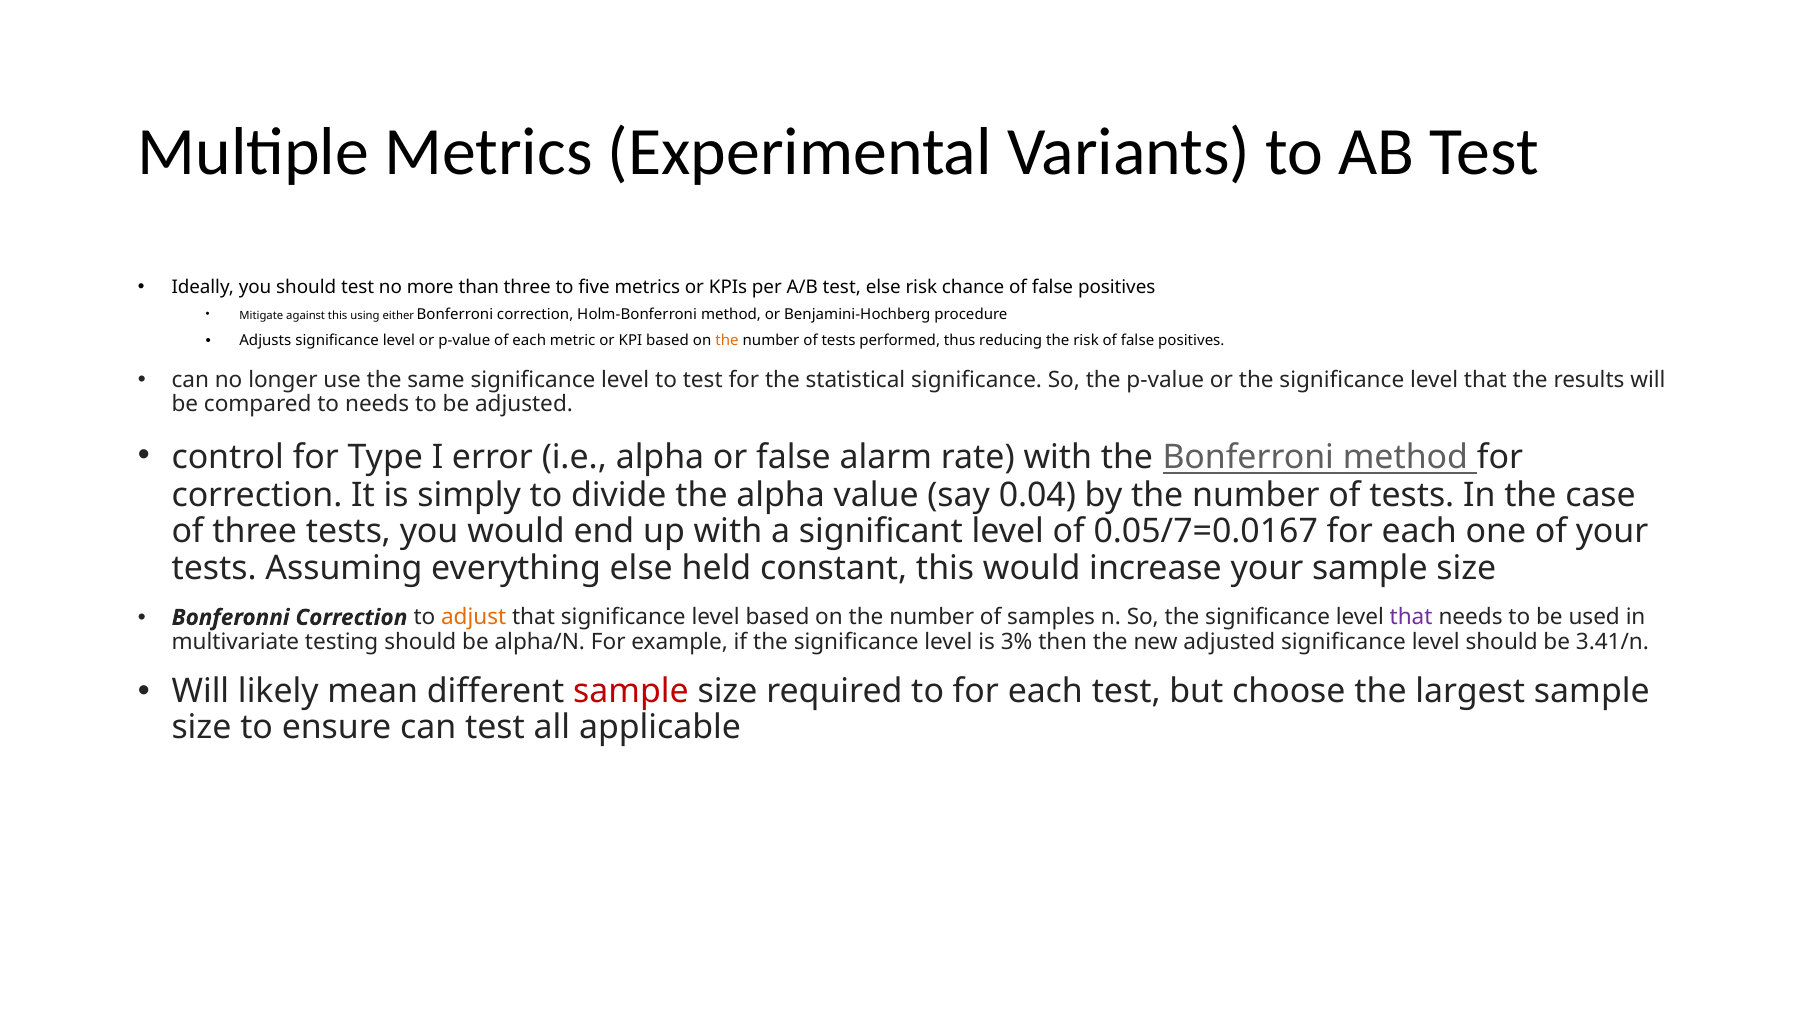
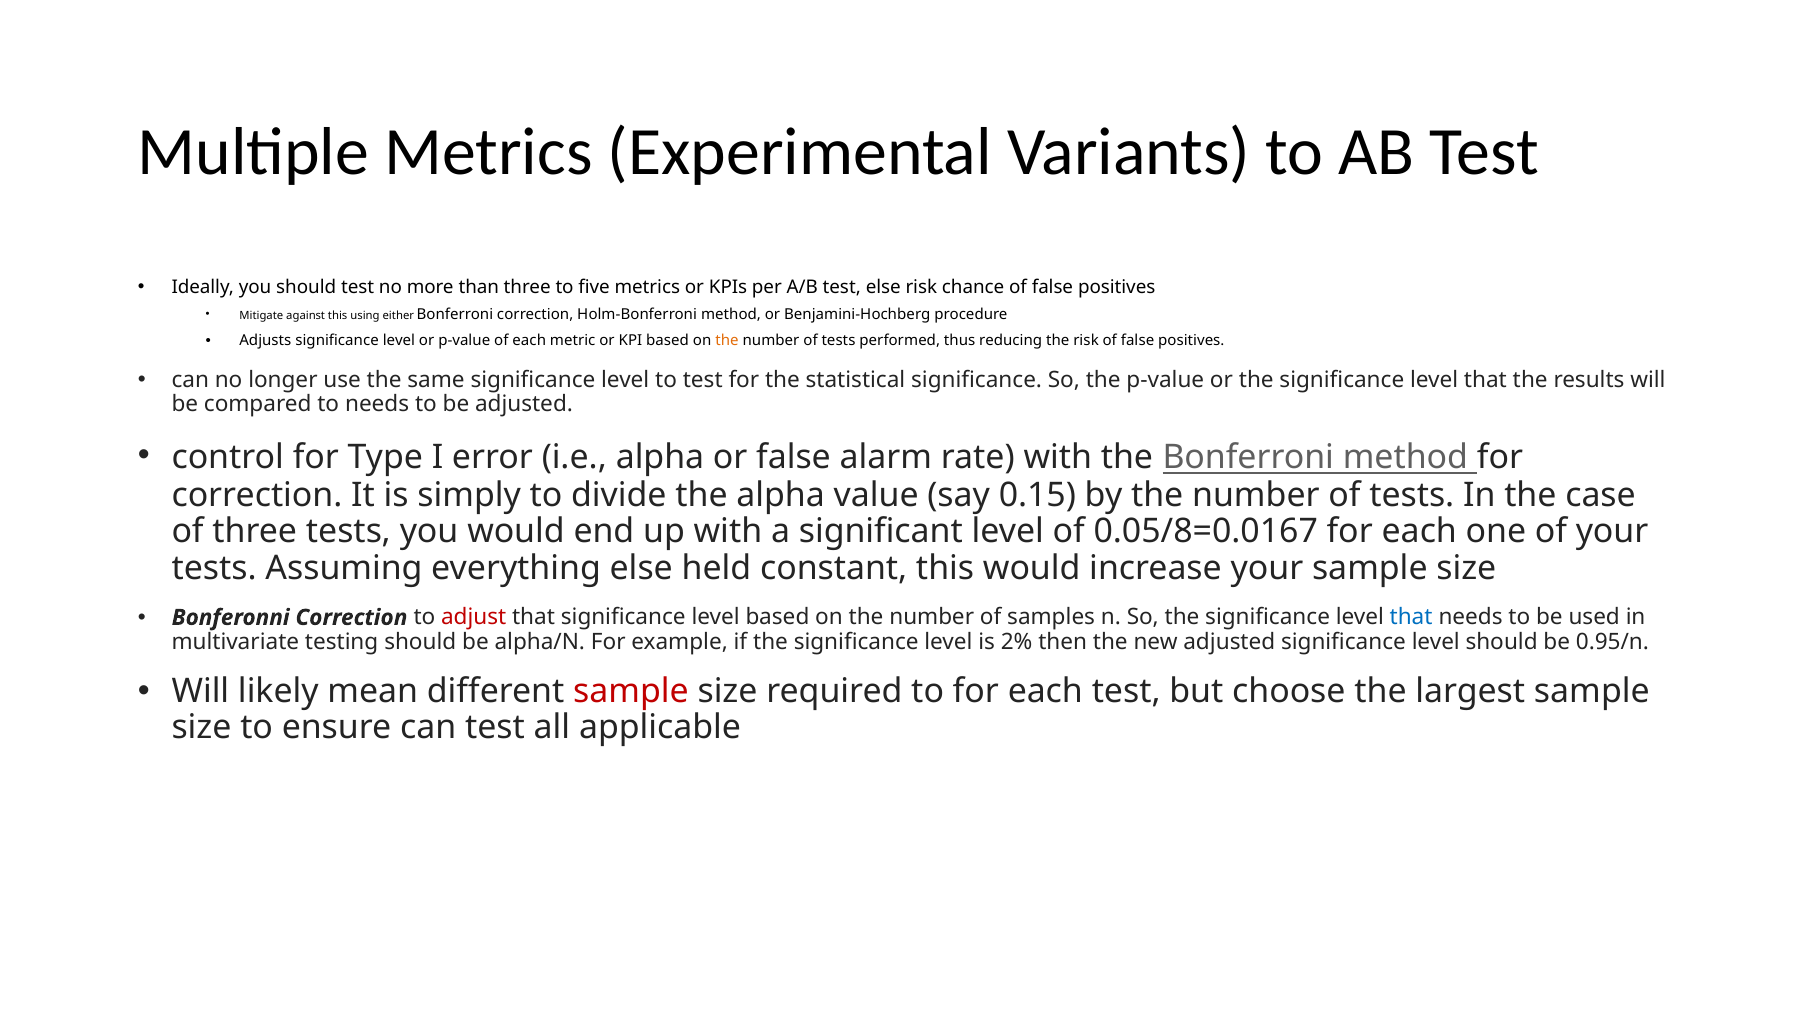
0.04: 0.04 -> 0.15
0.05/7=0.0167: 0.05/7=0.0167 -> 0.05/8=0.0167
adjust colour: orange -> red
that at (1411, 618) colour: purple -> blue
3%: 3% -> 2%
3.41/n: 3.41/n -> 0.95/n
